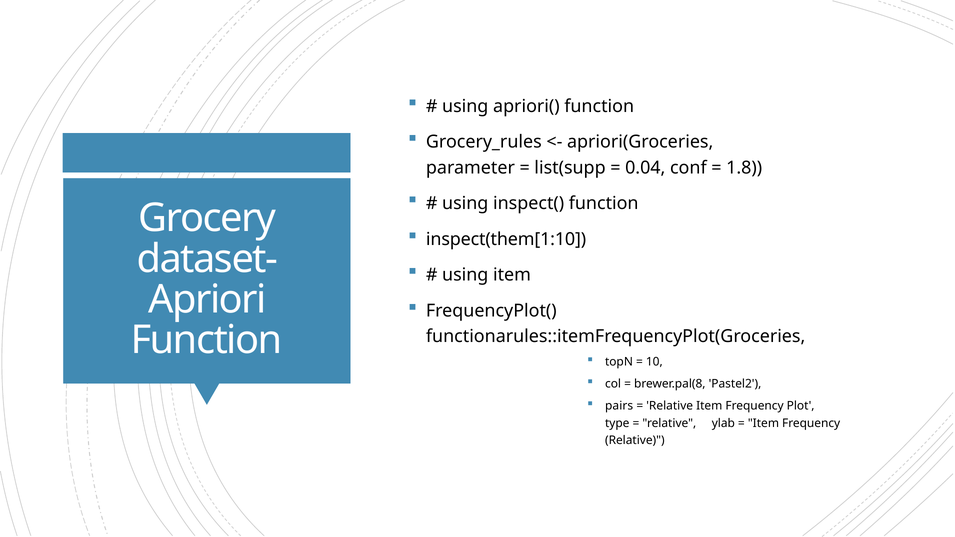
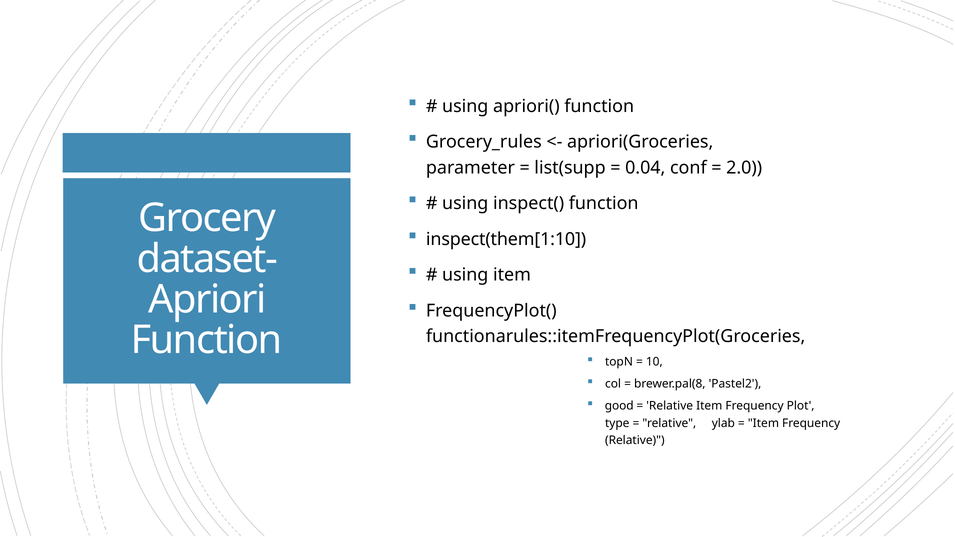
1.8: 1.8 -> 2.0
pairs: pairs -> good
